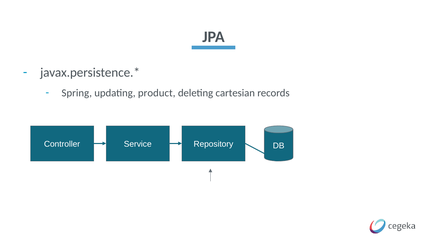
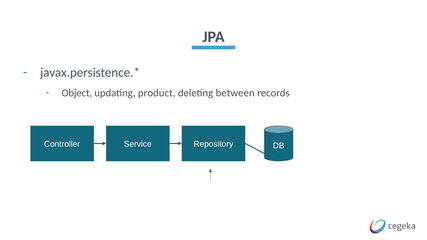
Spring: Spring -> Object
cartesian: cartesian -> between
